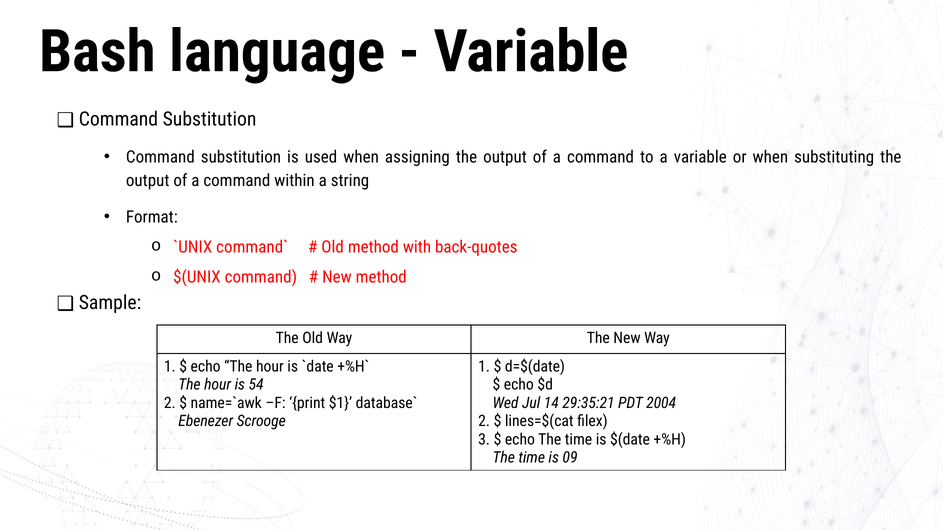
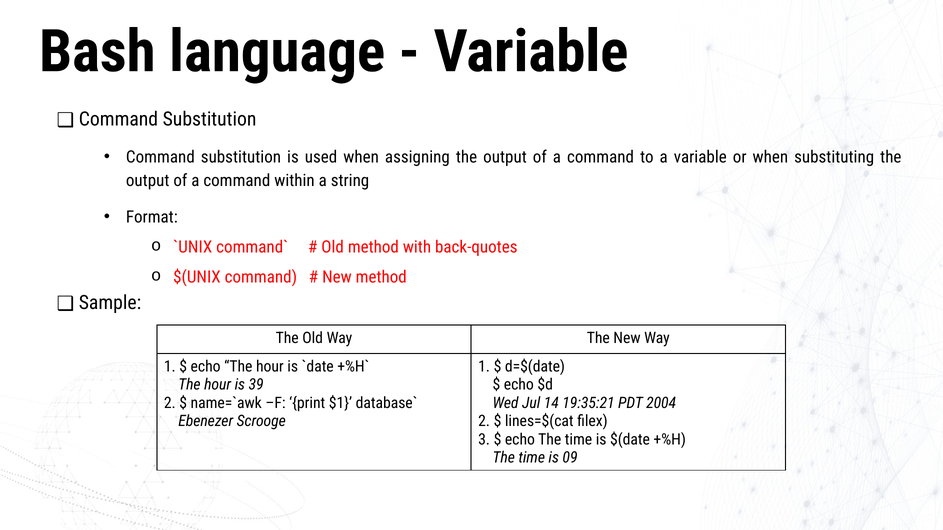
54: 54 -> 39
29:35:21: 29:35:21 -> 19:35:21
